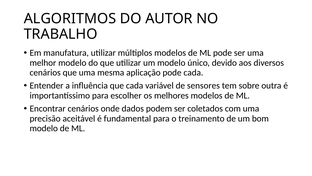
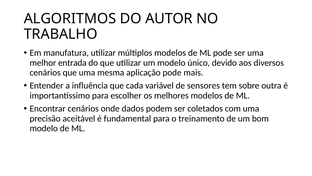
melhor modelo: modelo -> entrada
pode cada: cada -> mais
